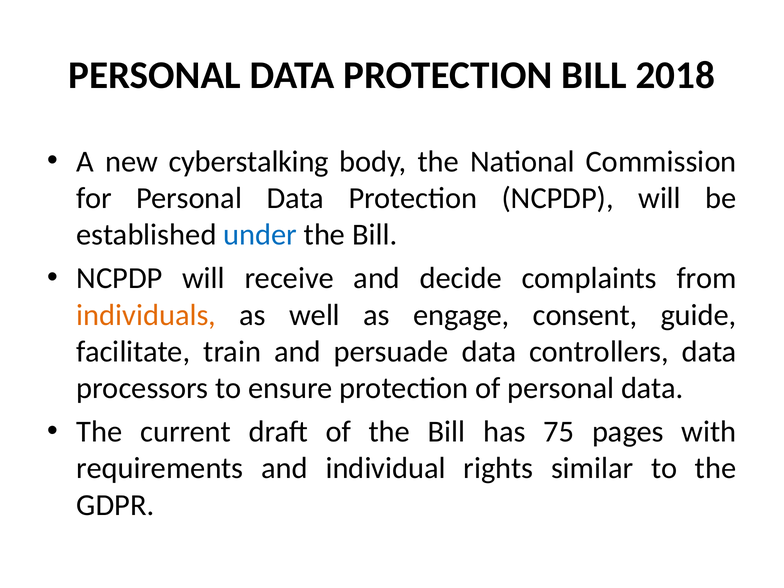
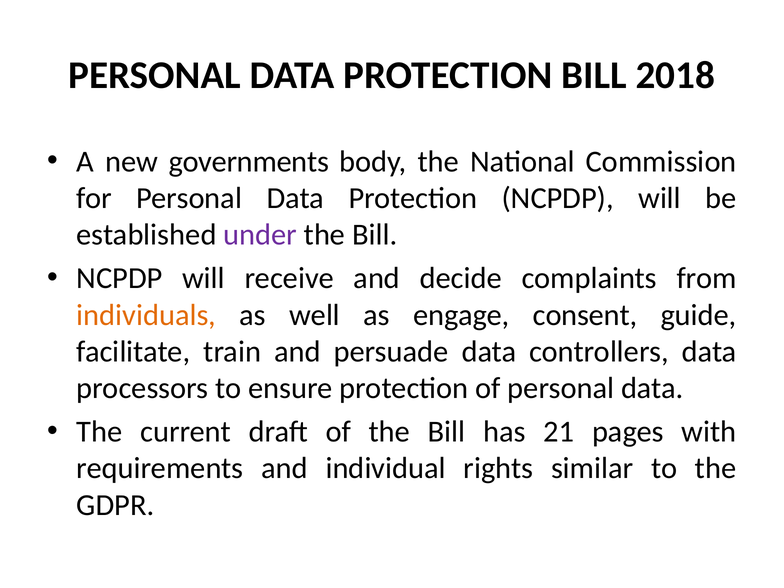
cyberstalking: cyberstalking -> governments
under colour: blue -> purple
75: 75 -> 21
